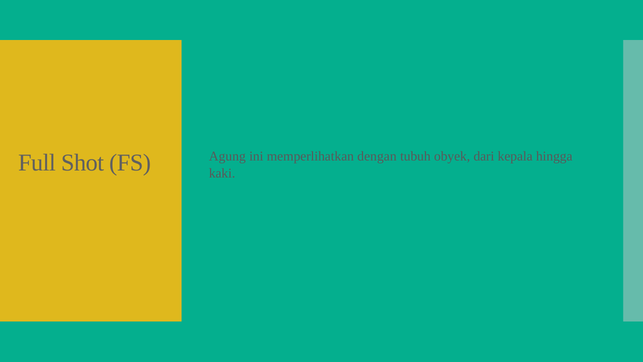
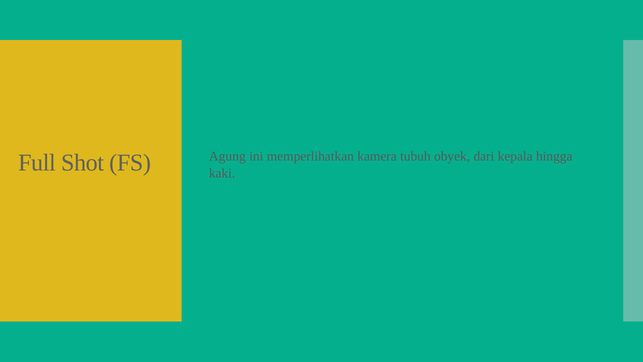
dengan: dengan -> kamera
